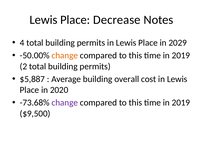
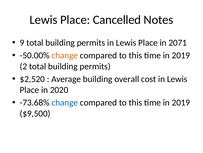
Decrease: Decrease -> Cancelled
4: 4 -> 9
2029: 2029 -> 2071
$5,887: $5,887 -> $2,520
change at (65, 102) colour: purple -> blue
